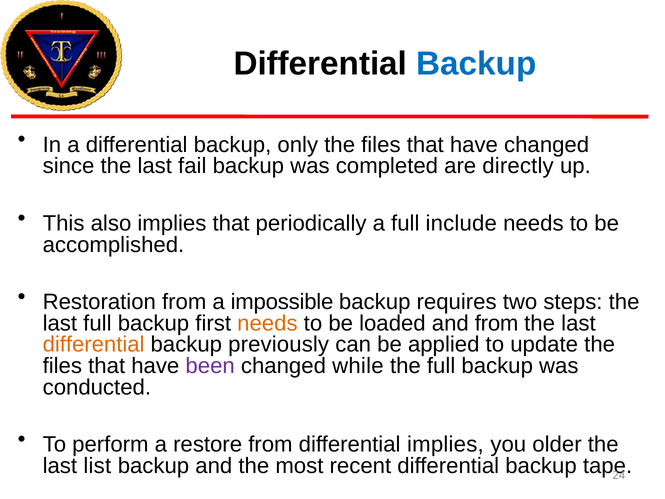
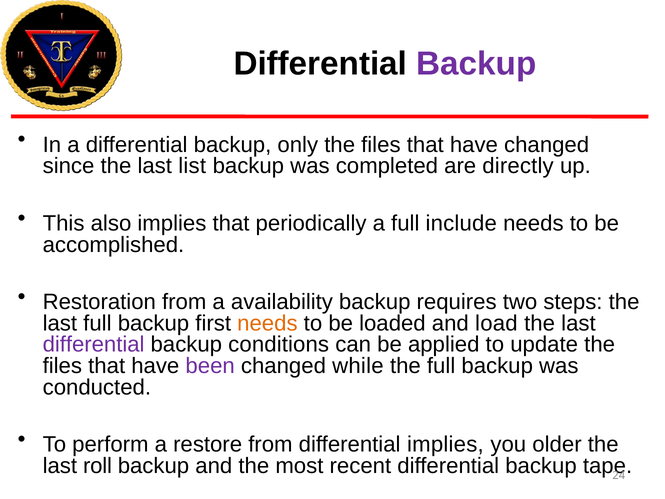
Backup at (476, 64) colour: blue -> purple
fail: fail -> list
impossible: impossible -> availability
and from: from -> load
differential at (94, 345) colour: orange -> purple
previously: previously -> conditions
list: list -> roll
